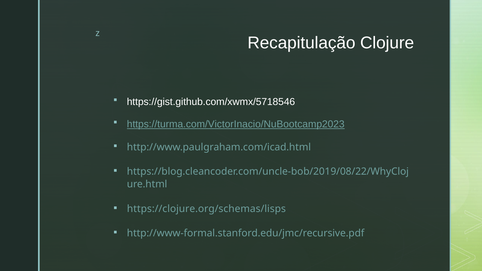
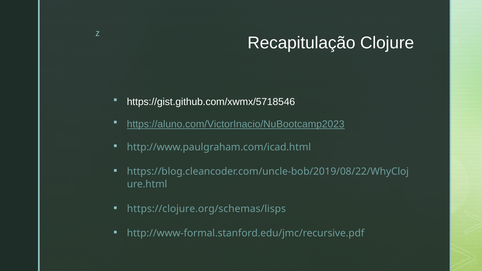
https://turma.com/VictorInacio/NuBootcamp2023: https://turma.com/VictorInacio/NuBootcamp2023 -> https://aluno.com/VictorInacio/NuBootcamp2023
